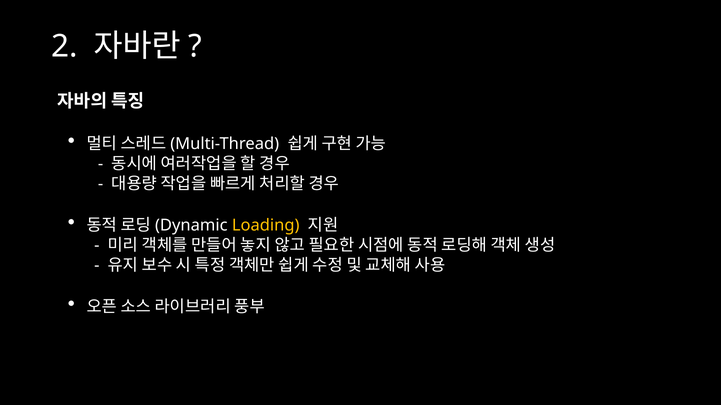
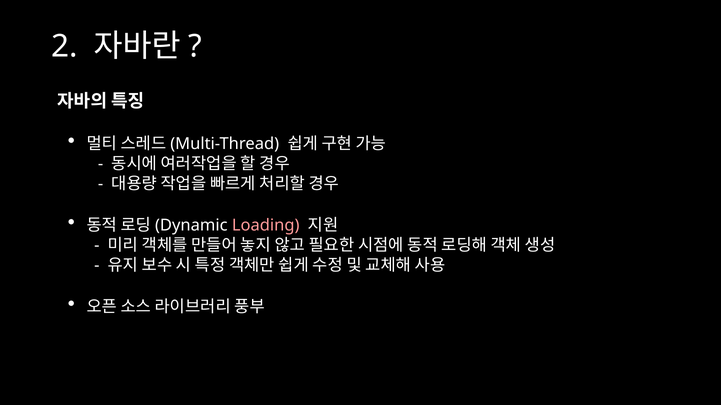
Loading colour: yellow -> pink
